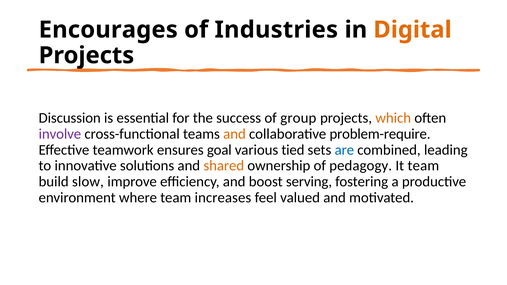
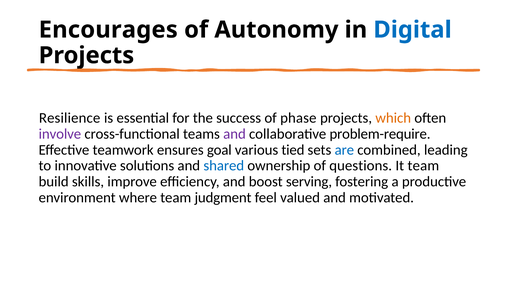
Industries: Industries -> Autonomy
Digital colour: orange -> blue
Discussion: Discussion -> Resilience
group: group -> phase
and at (234, 134) colour: orange -> purple
shared colour: orange -> blue
pedagogy: pedagogy -> questions
slow: slow -> skills
increases: increases -> judgment
